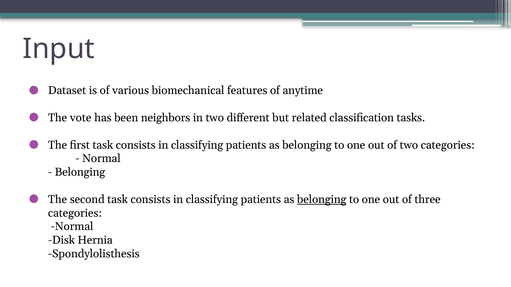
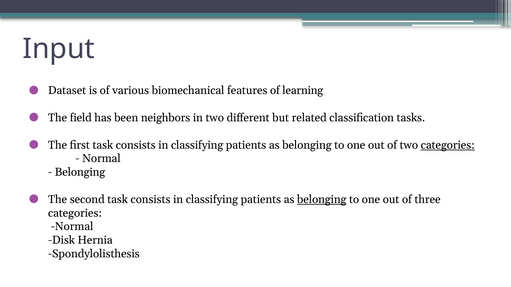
anytime: anytime -> learning
vote: vote -> field
categories at (448, 145) underline: none -> present
